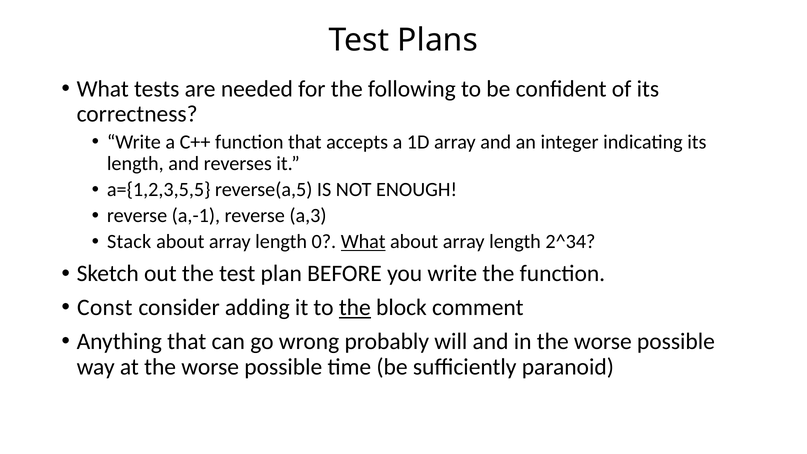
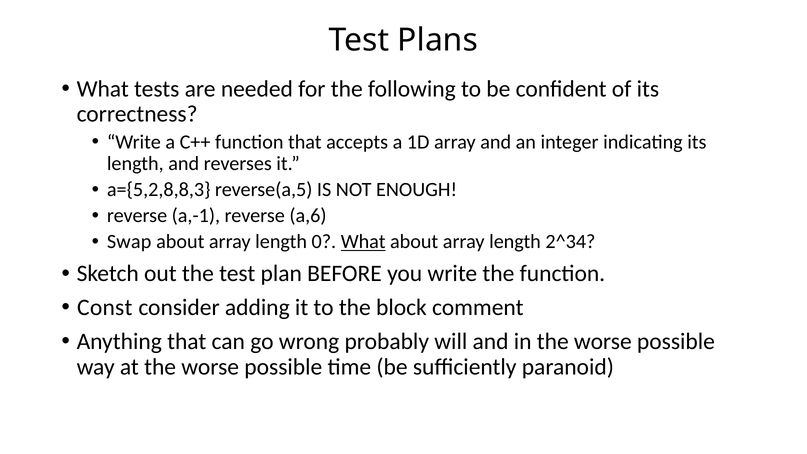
a={1,2,3,5,5: a={1,2,3,5,5 -> a={5,2,8,8,3
a,3: a,3 -> a,6
Stack: Stack -> Swap
the at (355, 308) underline: present -> none
